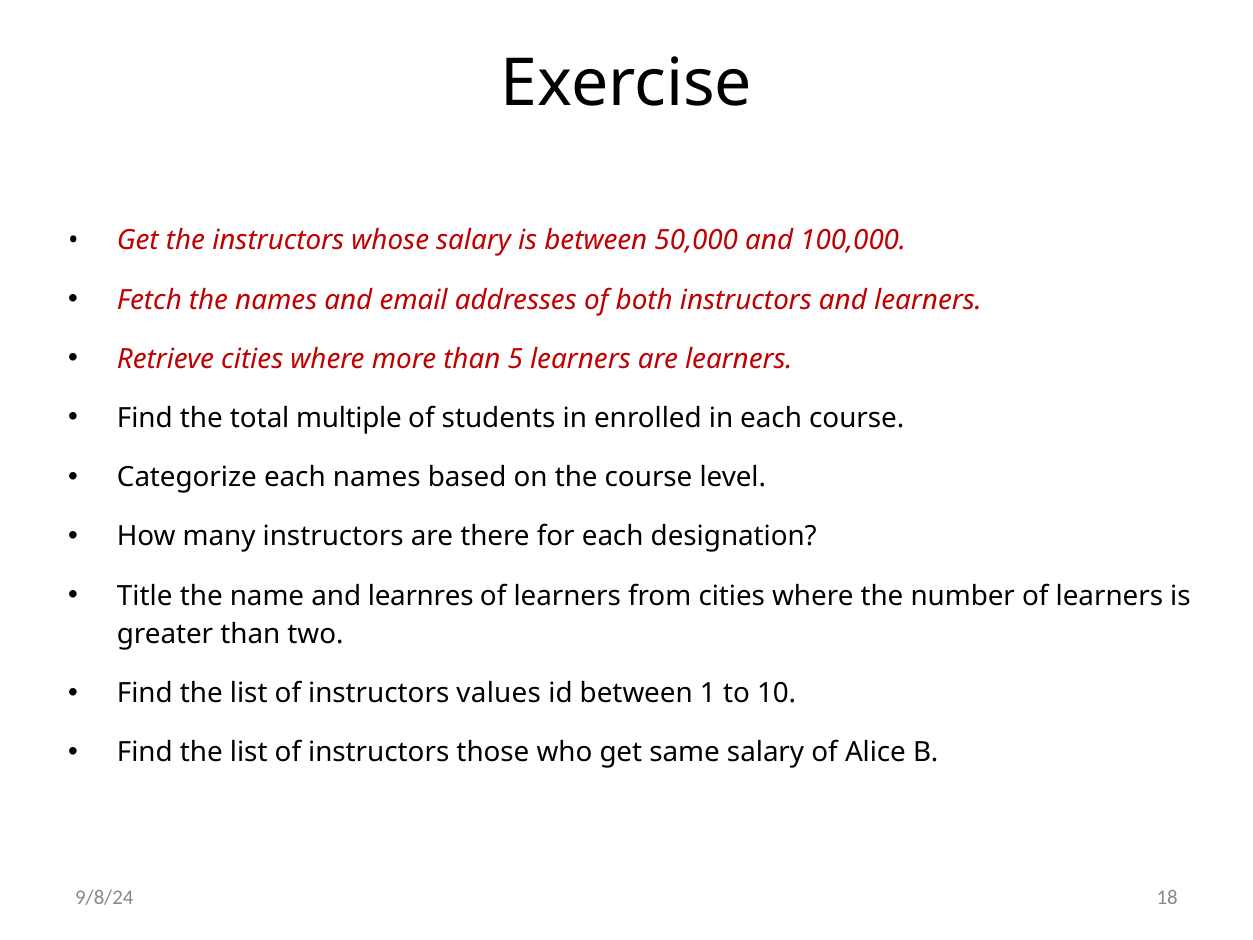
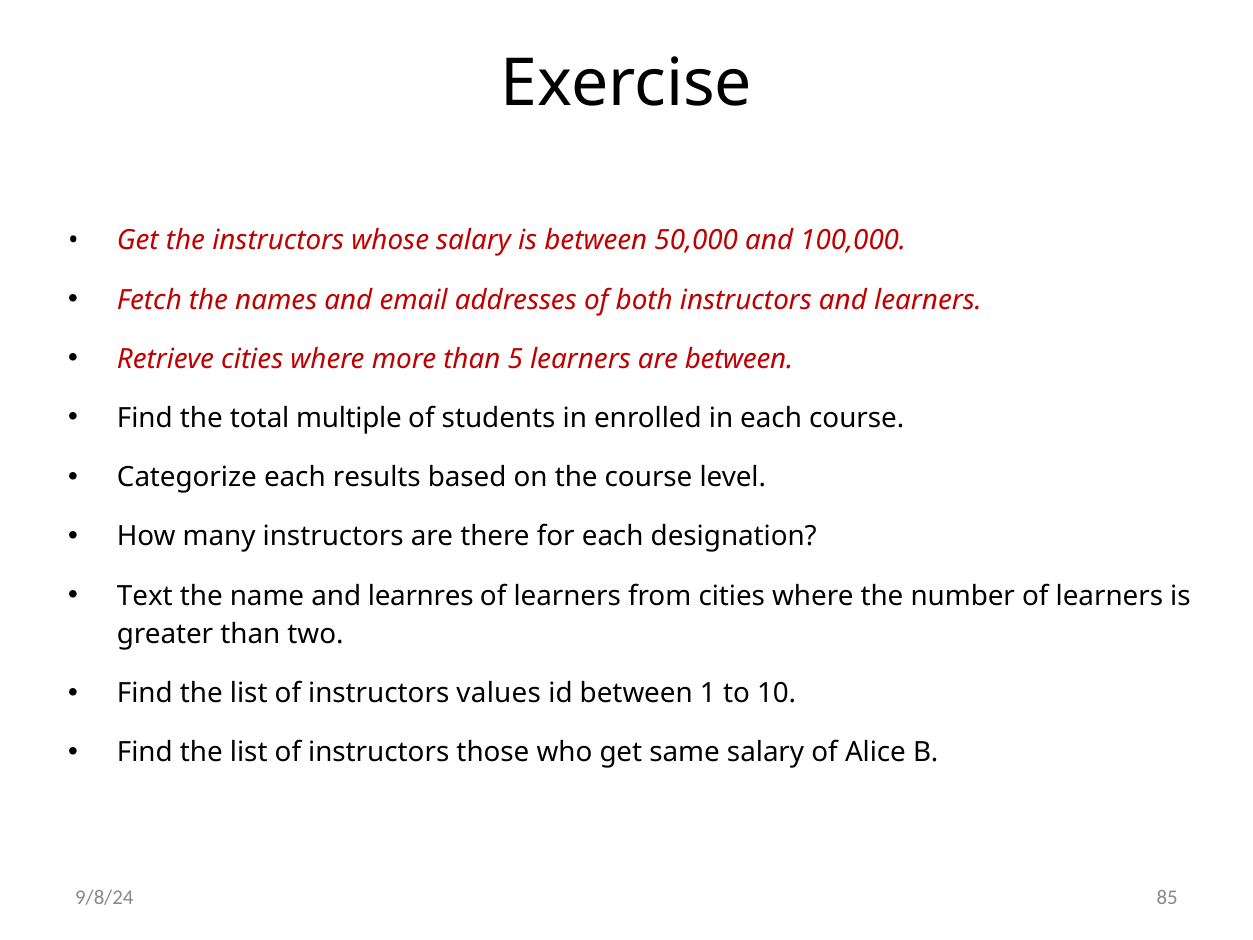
are learners: learners -> between
each names: names -> results
Title: Title -> Text
18: 18 -> 85
